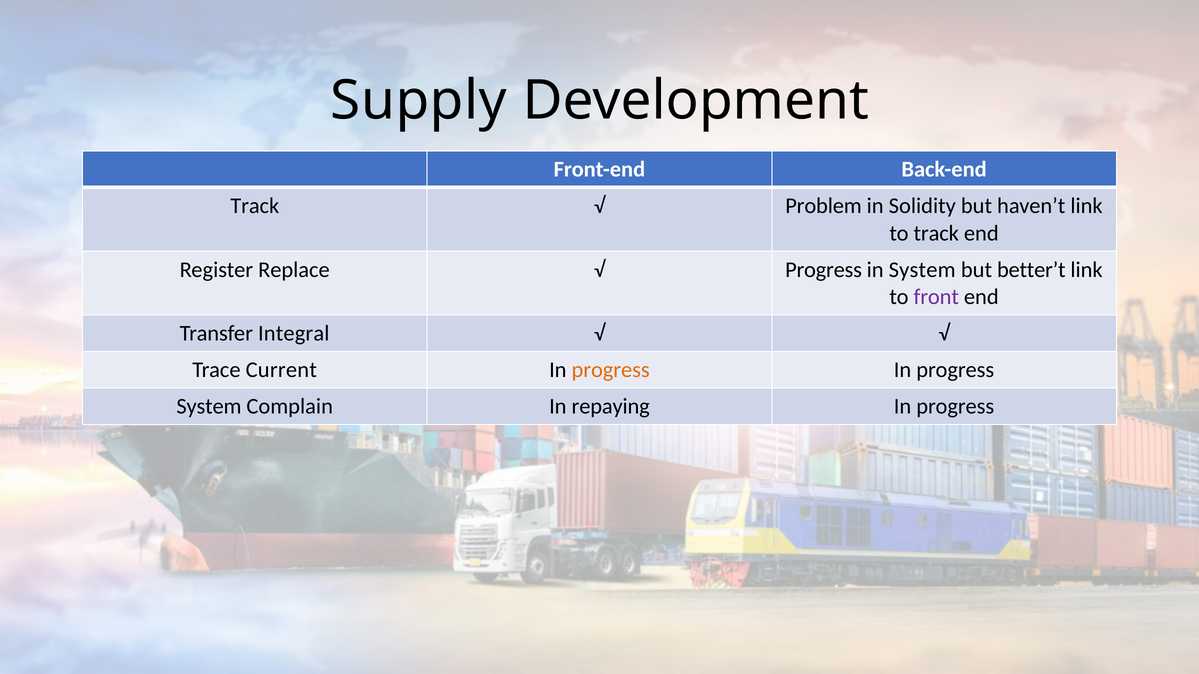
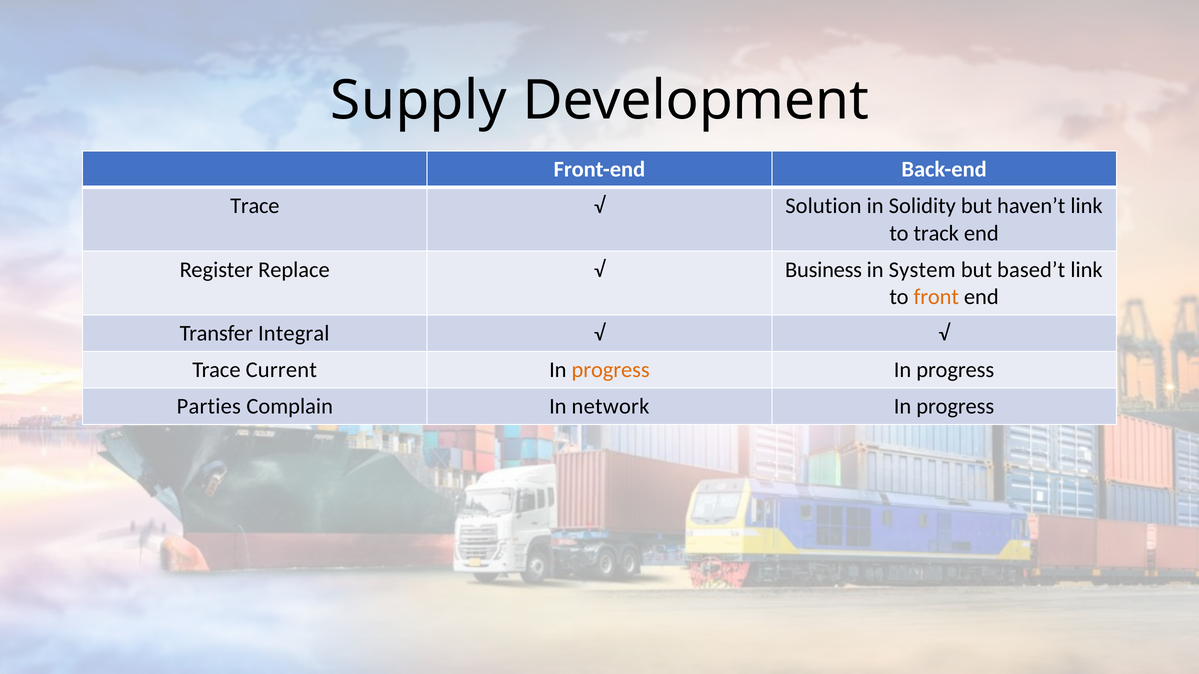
Track at (255, 206): Track -> Trace
Problem: Problem -> Solution
Progress at (824, 270): Progress -> Business
better’t: better’t -> based’t
front colour: purple -> orange
System at (209, 407): System -> Parties
repaying: repaying -> network
